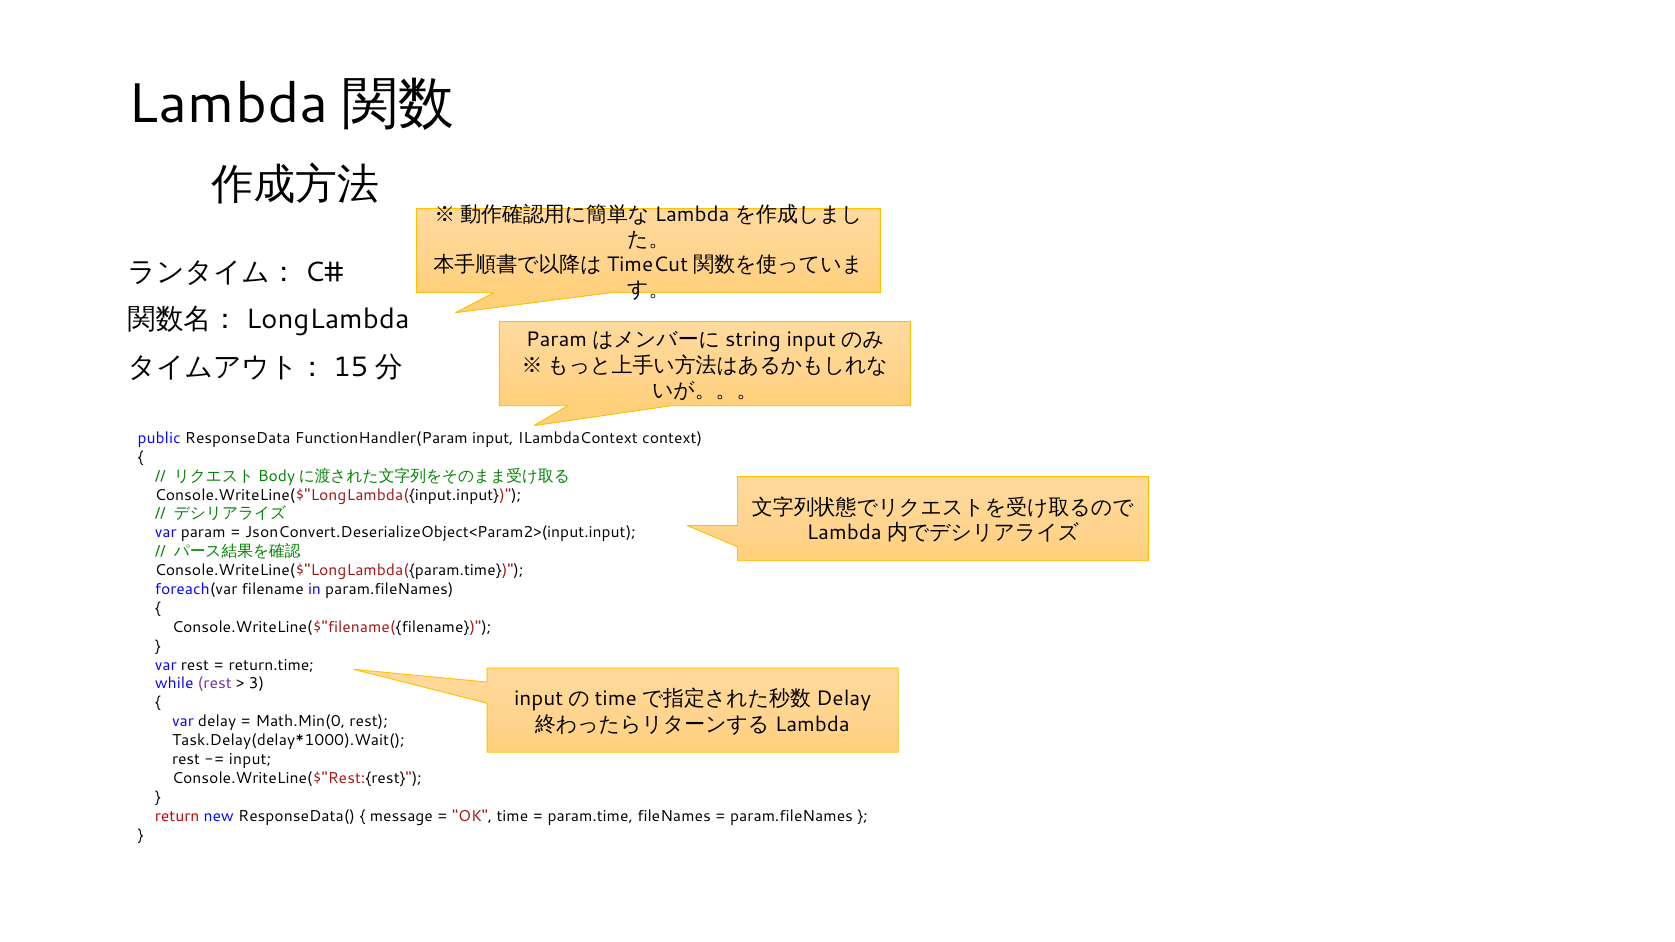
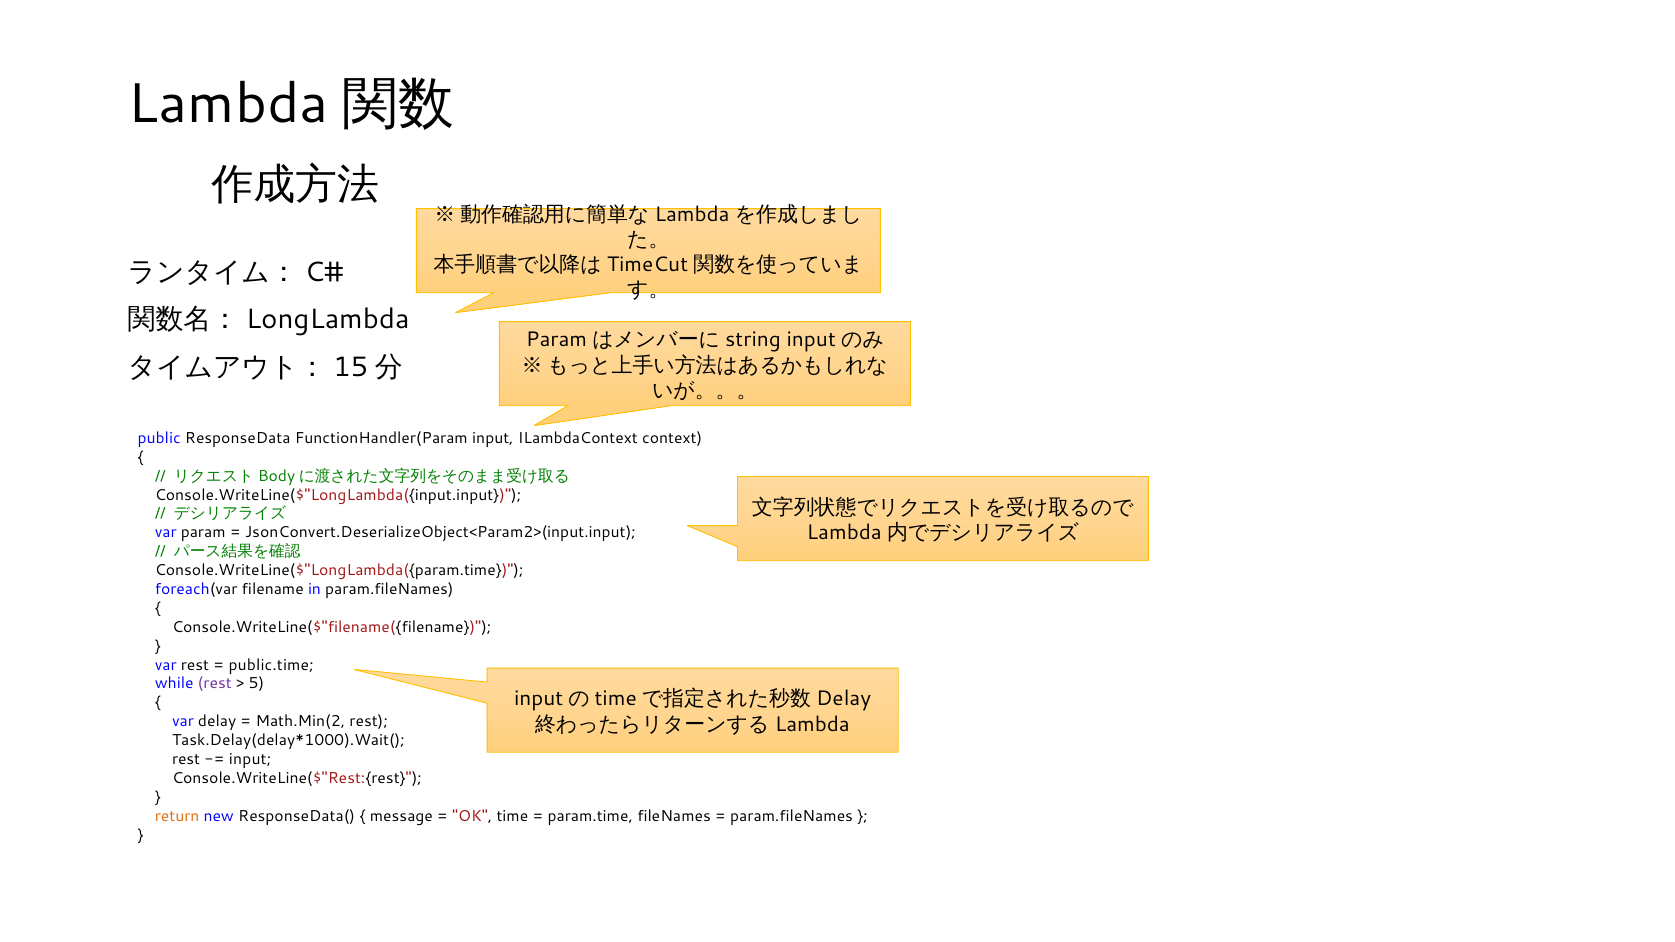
return.time: return.time -> public.time
3: 3 -> 5
Math.Min(0: Math.Min(0 -> Math.Min(2
return colour: red -> orange
